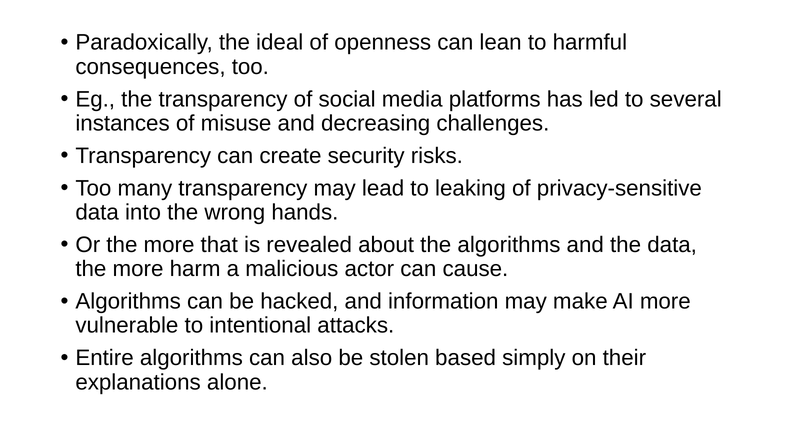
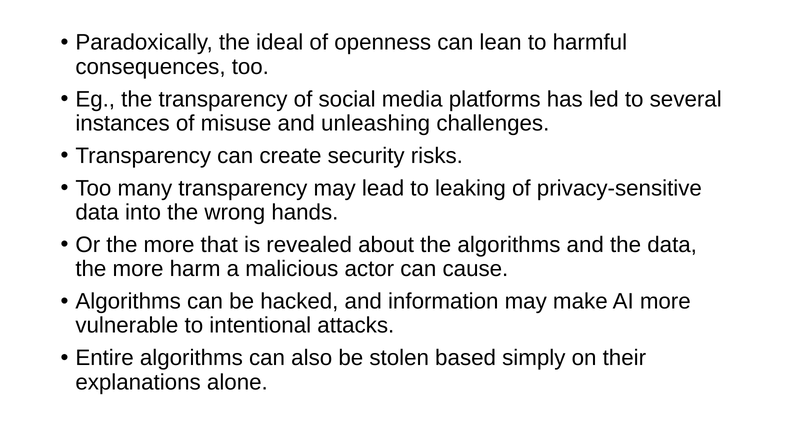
decreasing: decreasing -> unleashing
